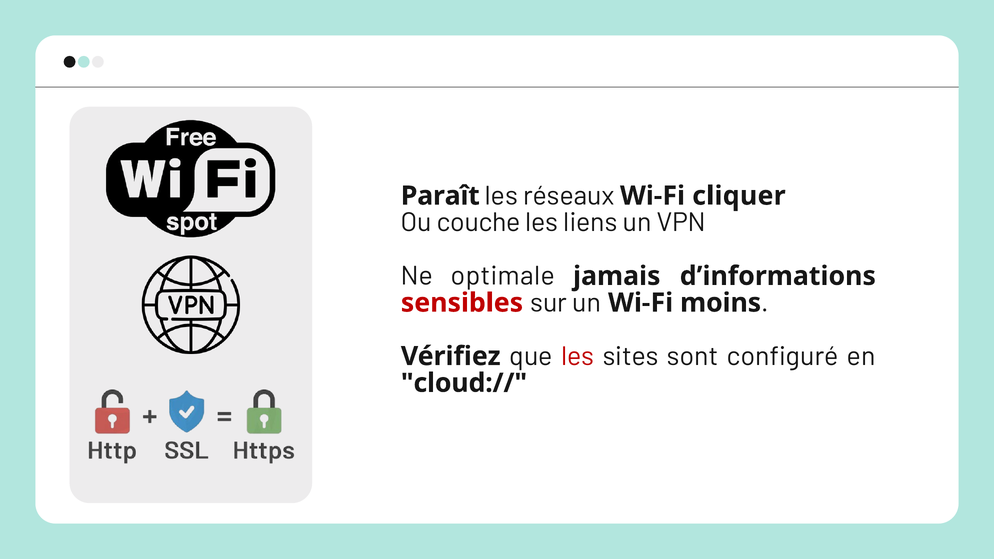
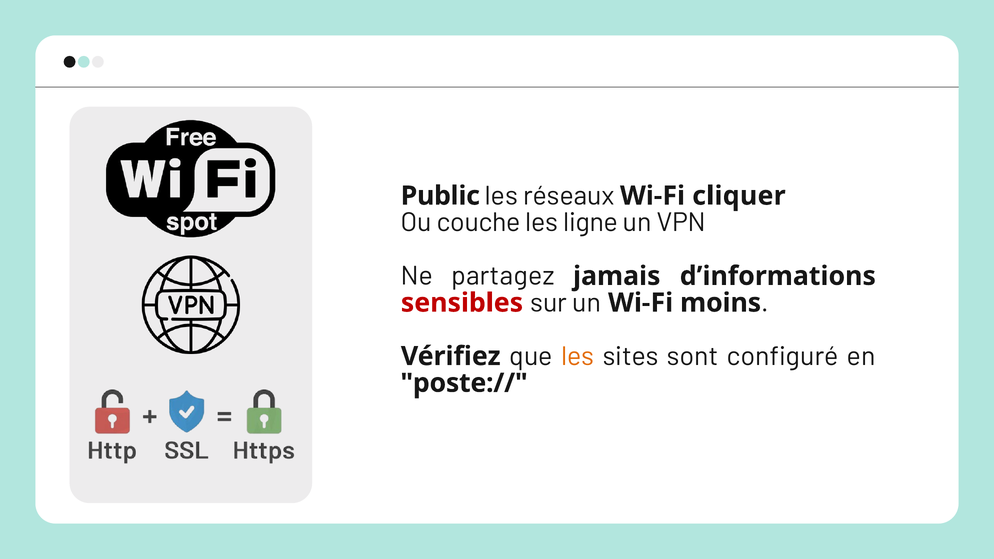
Paraît: Paraît -> Public
liens: liens -> ligne
optimale: optimale -> partagez
les at (578, 356) colour: red -> orange
cloud://: cloud:// -> poste://
